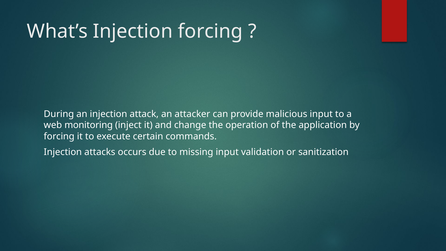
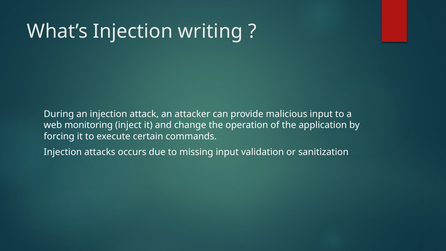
Injection forcing: forcing -> writing
